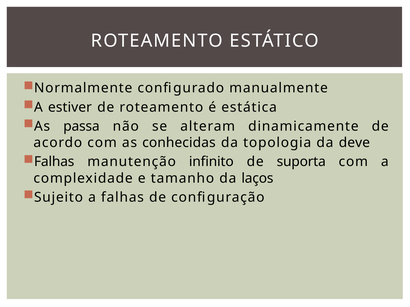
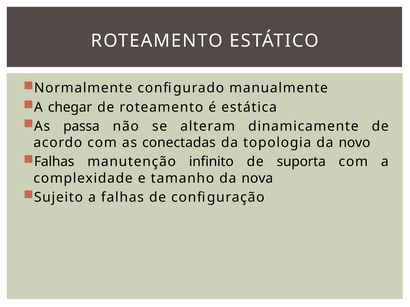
estiver: estiver -> chegar
conhecidas: conhecidas -> conectadas
deve: deve -> novo
laços: laços -> nova
